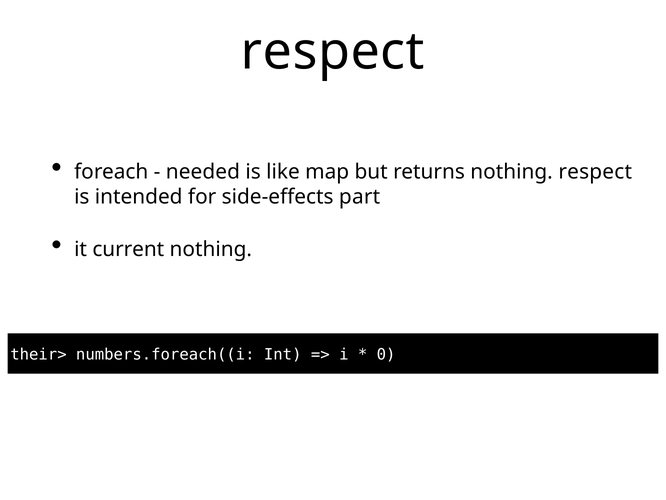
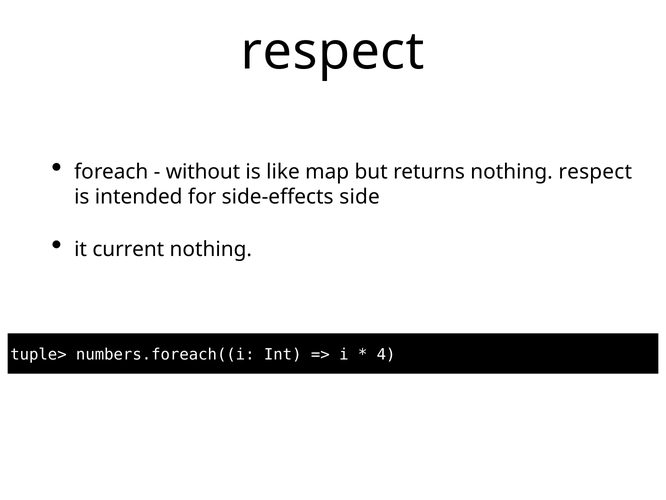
needed: needed -> without
part: part -> side
their>: their> -> tuple>
0: 0 -> 4
